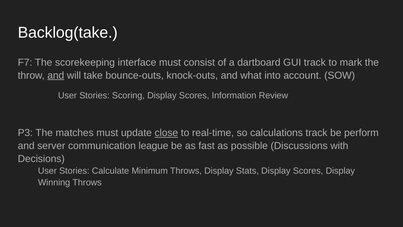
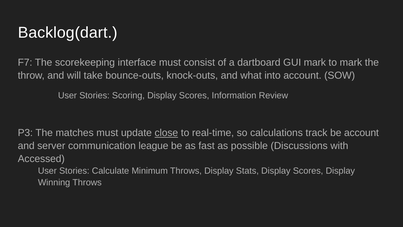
Backlog(take: Backlog(take -> Backlog(dart
GUI track: track -> mark
and at (56, 75) underline: present -> none
be perform: perform -> account
Decisions: Decisions -> Accessed
